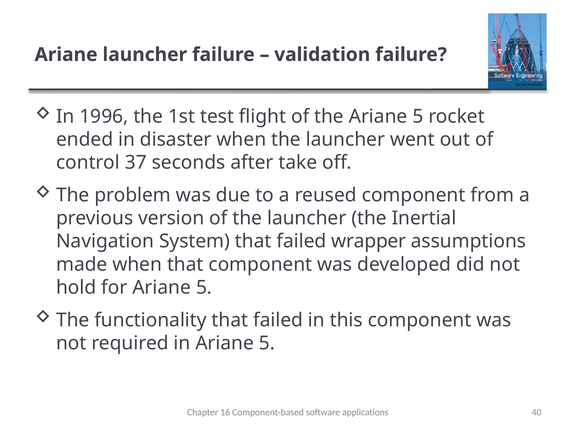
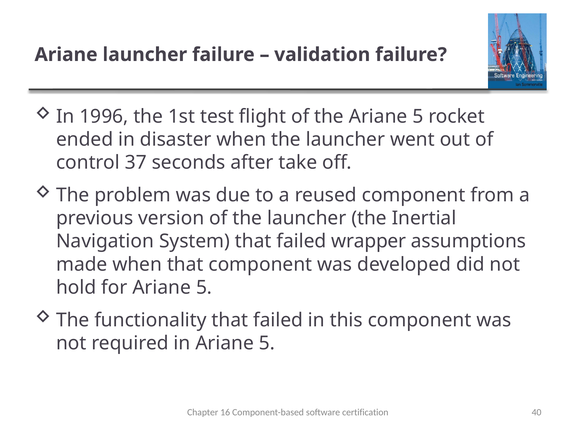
applications: applications -> certification
